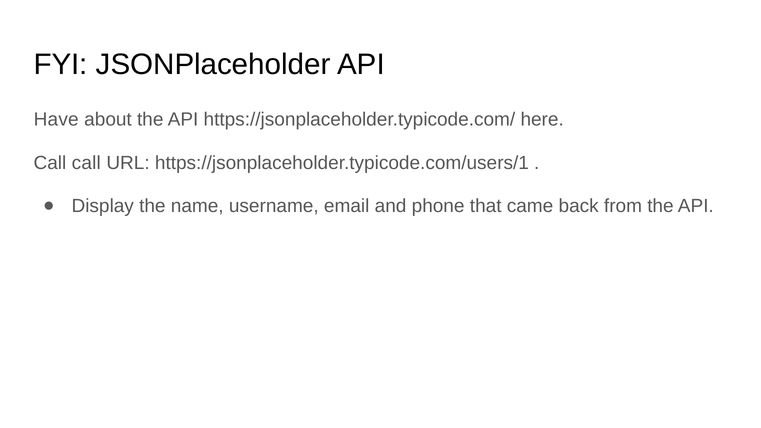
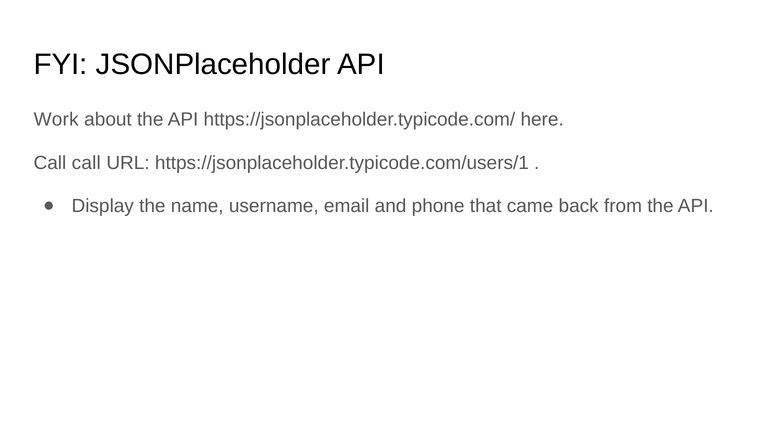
Have: Have -> Work
